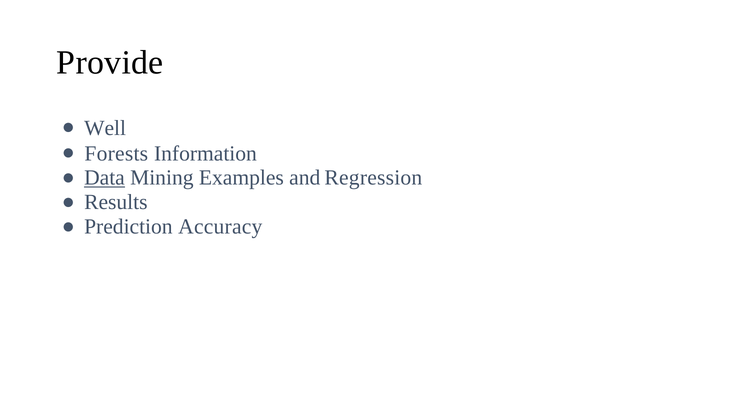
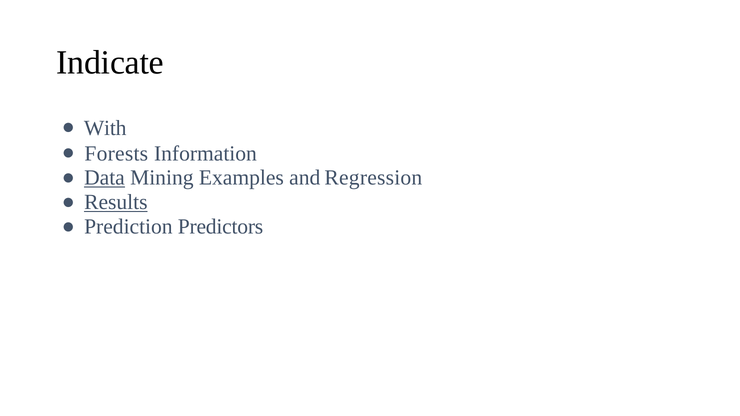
Provide: Provide -> Indicate
Well: Well -> With
Results underline: none -> present
Accuracy: Accuracy -> Predictors
